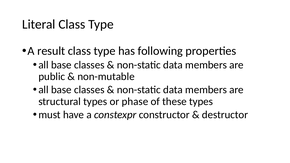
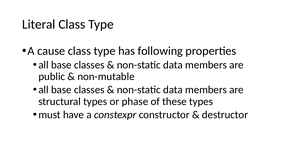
result: result -> cause
